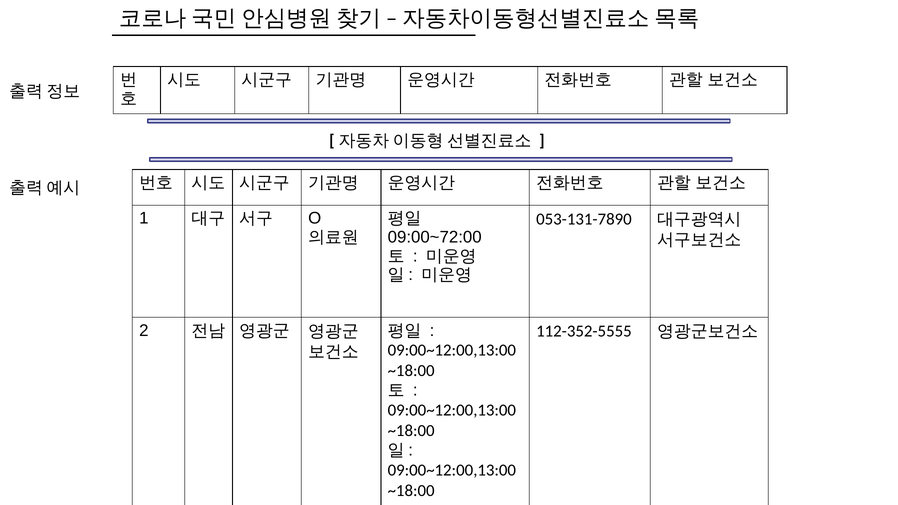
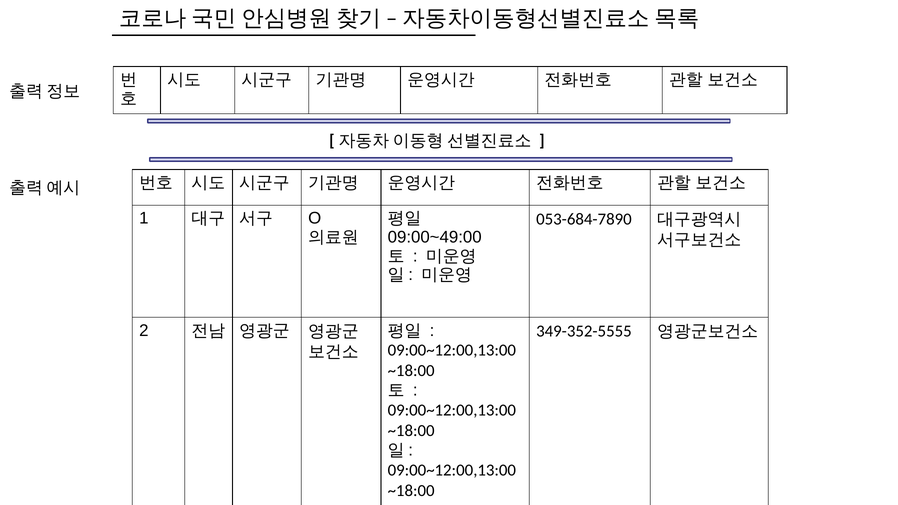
053-131-7890: 053-131-7890 -> 053-684-7890
09:00~72:00: 09:00~72:00 -> 09:00~49:00
112-352-5555: 112-352-5555 -> 349-352-5555
